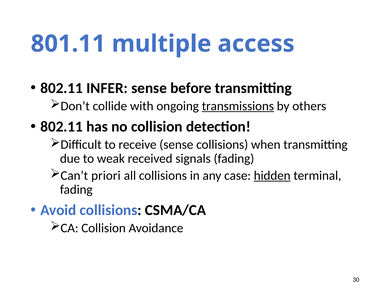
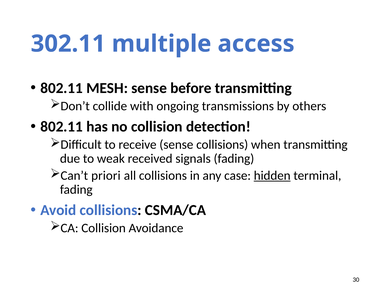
801.11: 801.11 -> 302.11
INFER: INFER -> MESH
transmissions underline: present -> none
